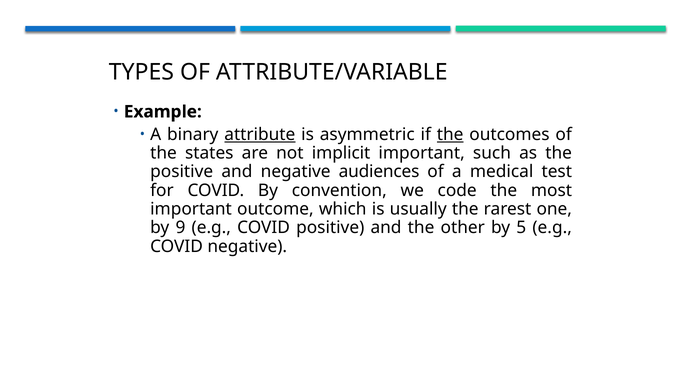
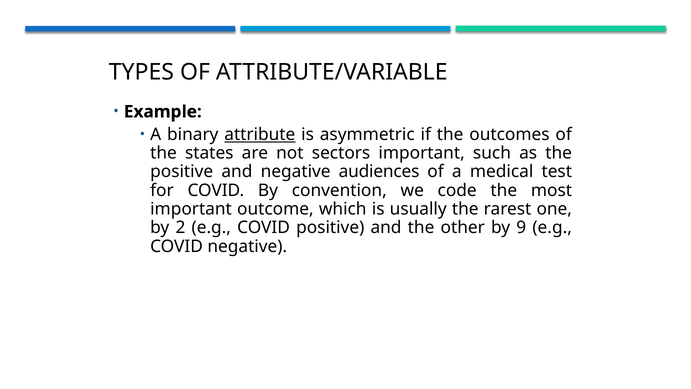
the at (450, 134) underline: present -> none
implicit: implicit -> sectors
9: 9 -> 2
5: 5 -> 9
